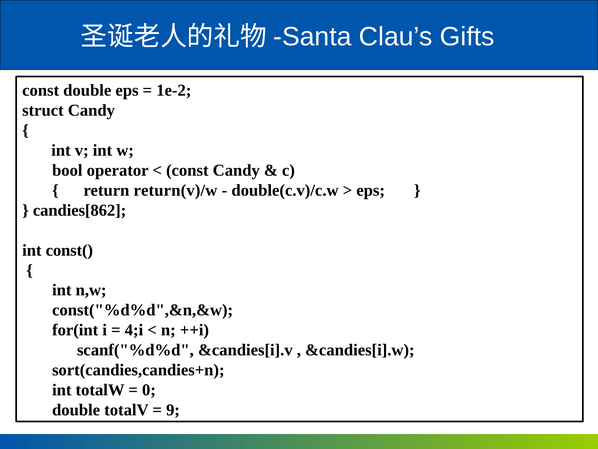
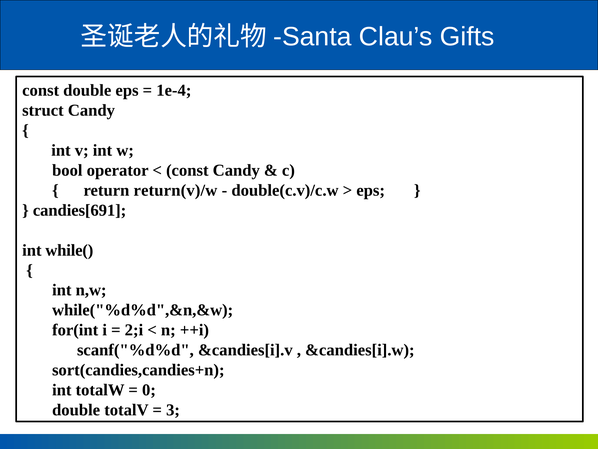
1e-2: 1e-2 -> 1e-4
candies[862: candies[862 -> candies[691
const(: const( -> while(
const("%d%d",&n,&w: const("%d%d",&n,&w -> while("%d%d",&n,&w
4;i: 4;i -> 2;i
9: 9 -> 3
